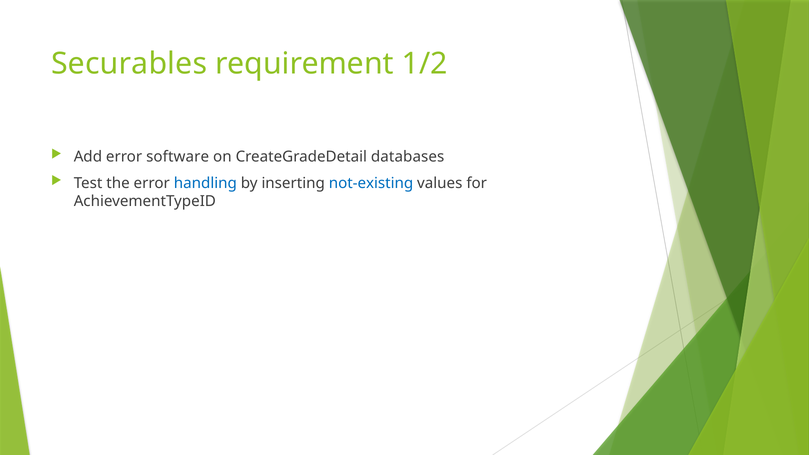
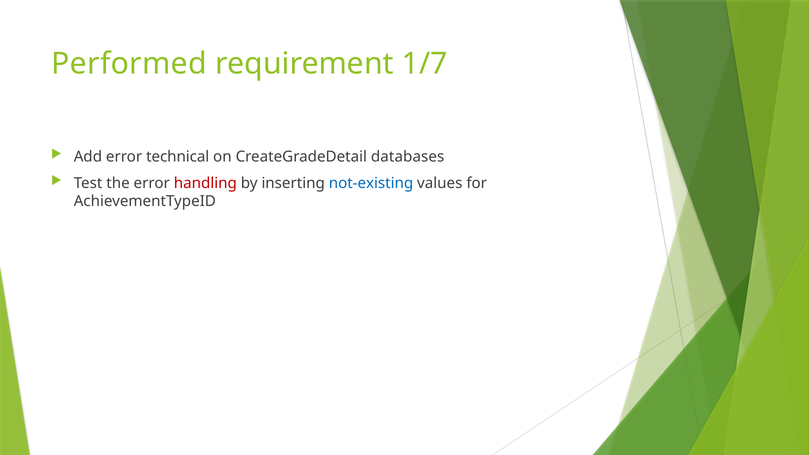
Securables: Securables -> Performed
1/2: 1/2 -> 1/7
software: software -> technical
handling colour: blue -> red
